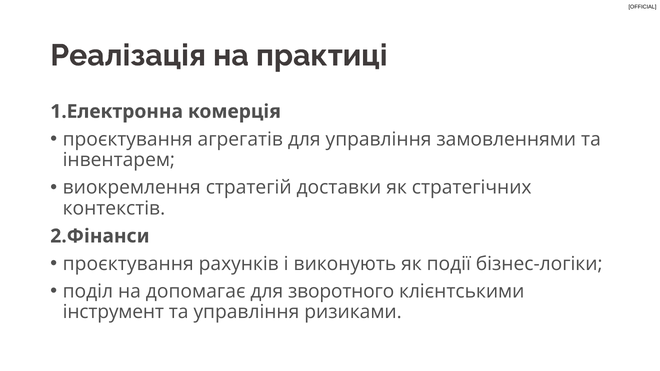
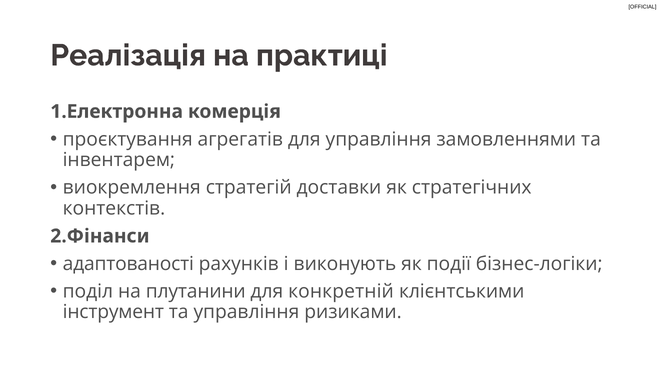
проєктування at (128, 264): проєктування -> адаптованості
допомагає: допомагає -> плутанини
зворотного: зворотного -> конкретній
